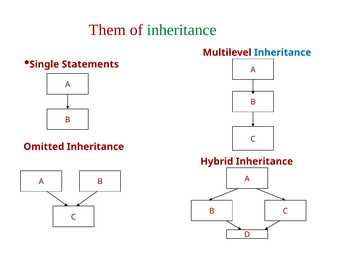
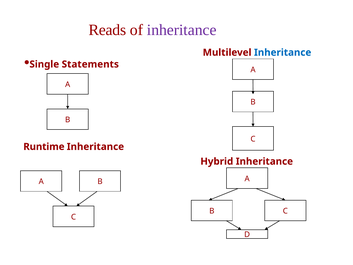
Them: Them -> Reads
inheritance at (182, 30) colour: green -> purple
Omitted: Omitted -> Runtime
